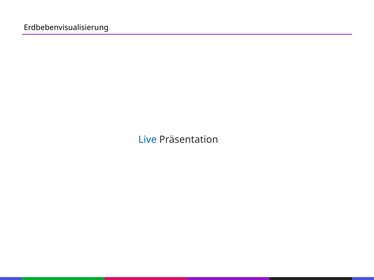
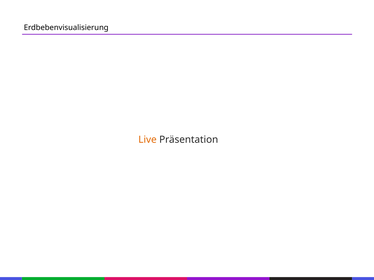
Live colour: blue -> orange
